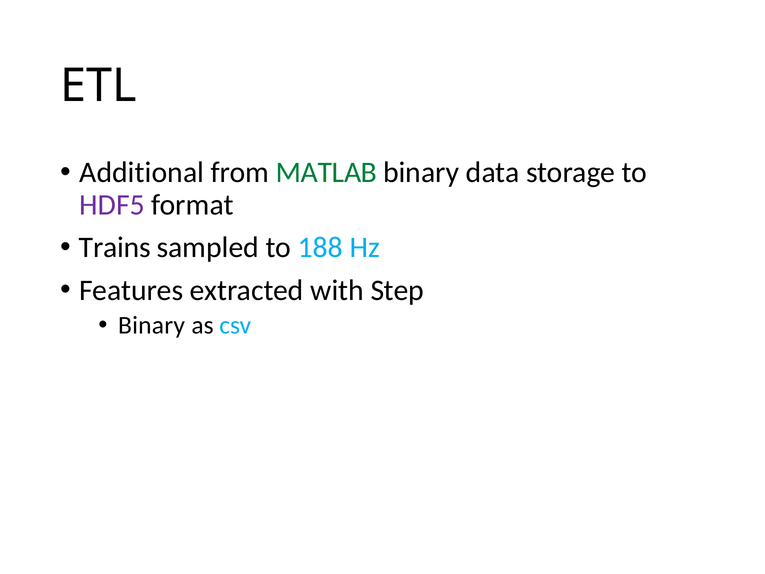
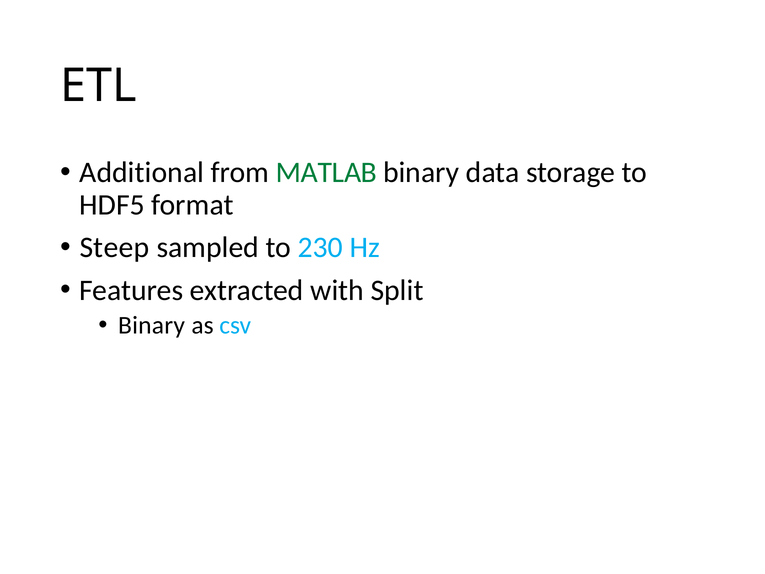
HDF5 colour: purple -> black
Trains: Trains -> Steep
188: 188 -> 230
Step: Step -> Split
